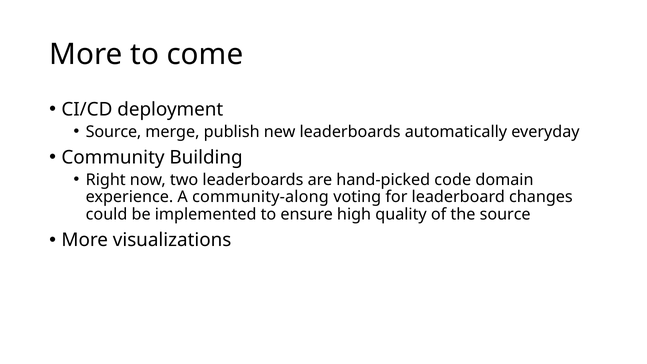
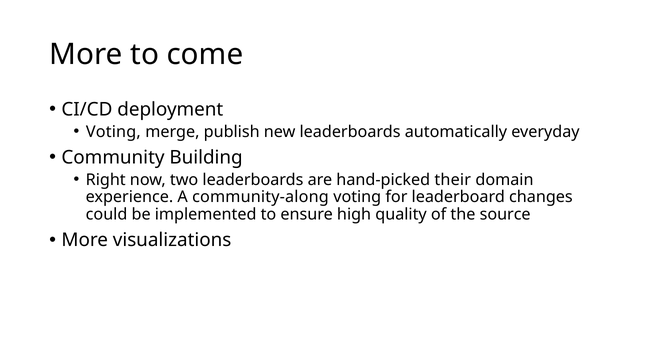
Source at (114, 132): Source -> Voting
code: code -> their
